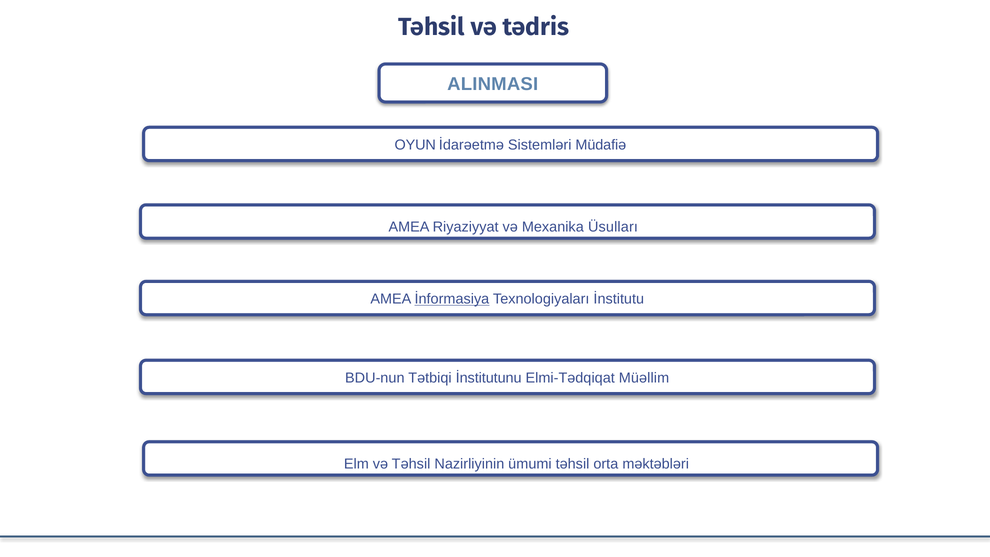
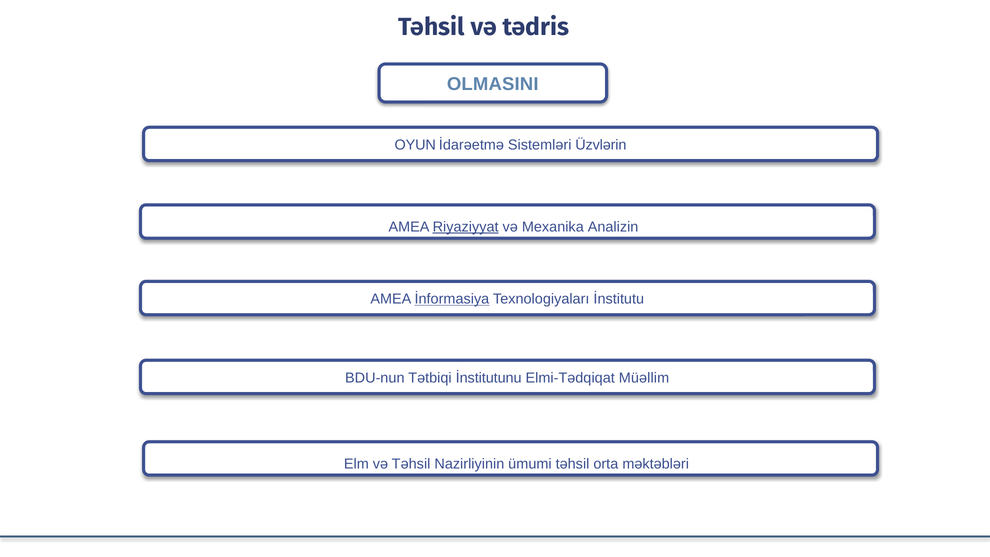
ALINMASI: ALINMASI -> OLMASINI
Müdafiə: Müdafiə -> Üzvlərin
Riyaziyyat underline: none -> present
Üsulları: Üsulları -> Analizin
